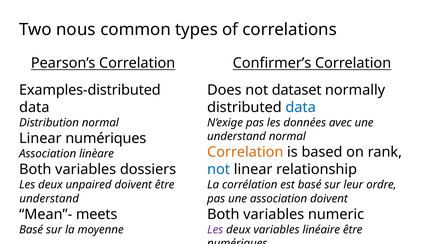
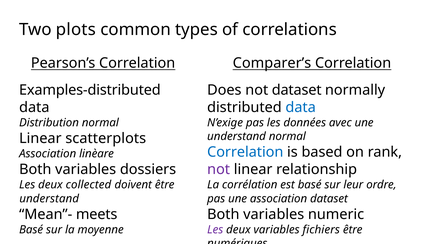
nous: nous -> plots
Confirmer’s: Confirmer’s -> Comparer’s
Linear numériques: numériques -> scatterplots
Correlation at (245, 152) colour: orange -> blue
not at (219, 170) colour: blue -> purple
unpaired: unpaired -> collected
association doivent: doivent -> dataset
linéaire: linéaire -> fichiers
